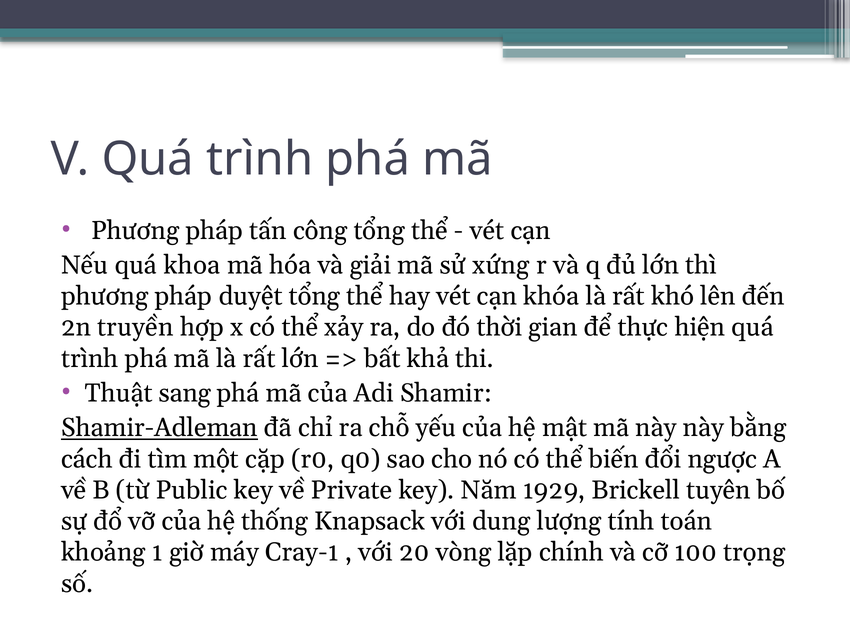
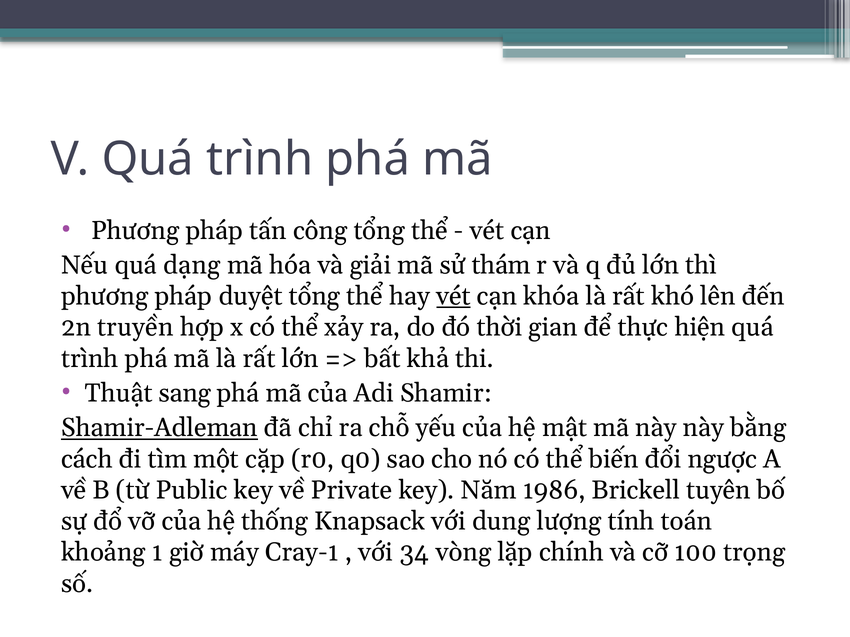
khoa: khoa -> dạng
xứng: xứng -> thám
vét at (454, 297) underline: none -> present
1929: 1929 -> 1986
20: 20 -> 34
